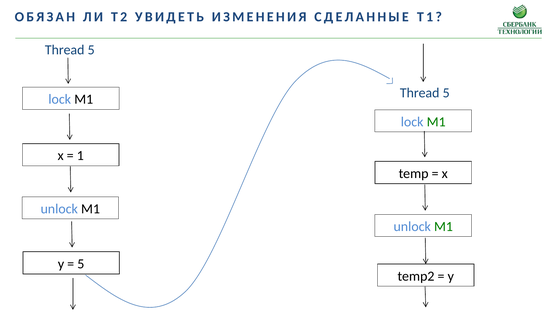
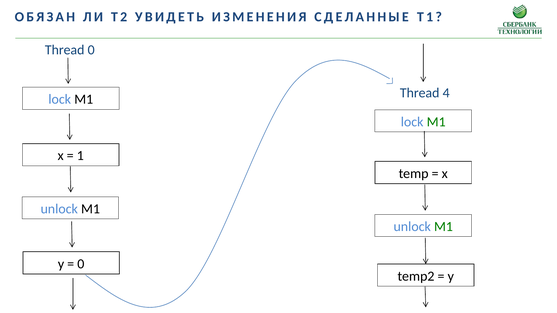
5 at (91, 50): 5 -> 0
5 at (446, 93): 5 -> 4
5 at (81, 264): 5 -> 0
